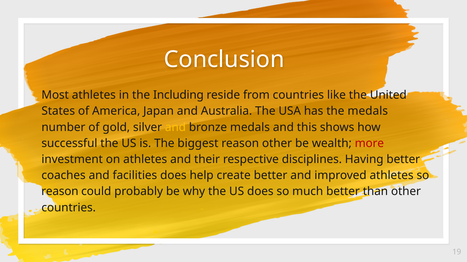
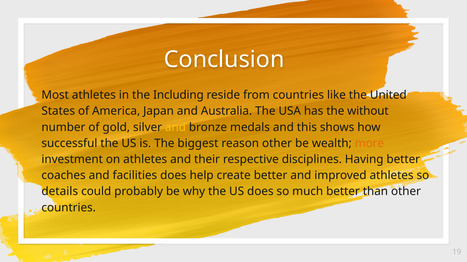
the medals: medals -> without
more colour: red -> orange
reason at (60, 192): reason -> details
